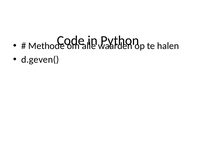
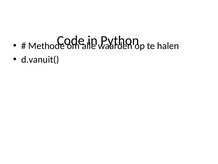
d.geven(: d.geven( -> d.vanuit(
